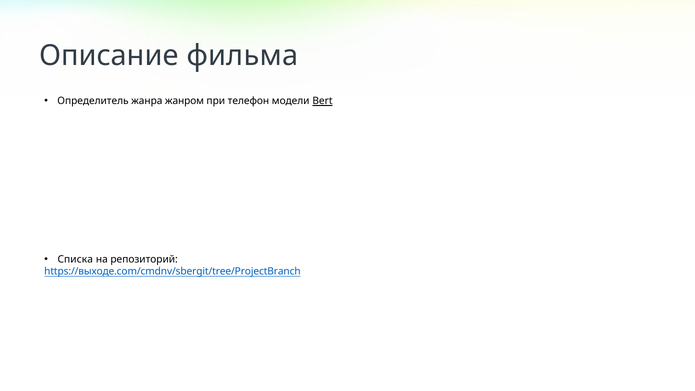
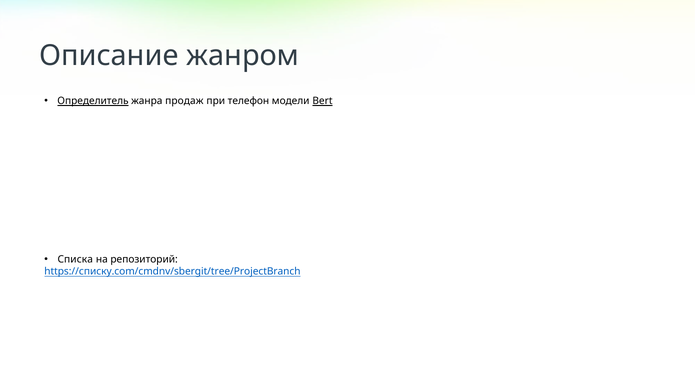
фильма: фильма -> жанром
Определитель underline: none -> present
жанром: жанром -> продаж
https://выходе.com/cmdnv/sbergit/tree/ProjectBranch: https://выходе.com/cmdnv/sbergit/tree/ProjectBranch -> https://списку.com/cmdnv/sbergit/tree/ProjectBranch
